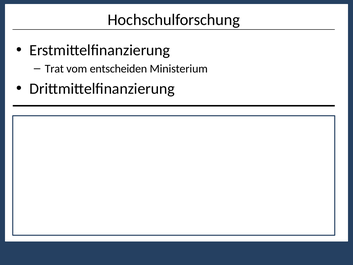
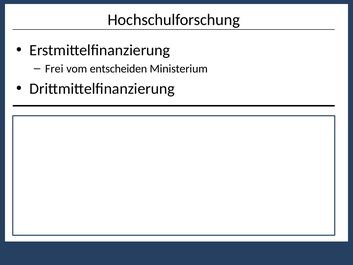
Trat: Trat -> Frei
